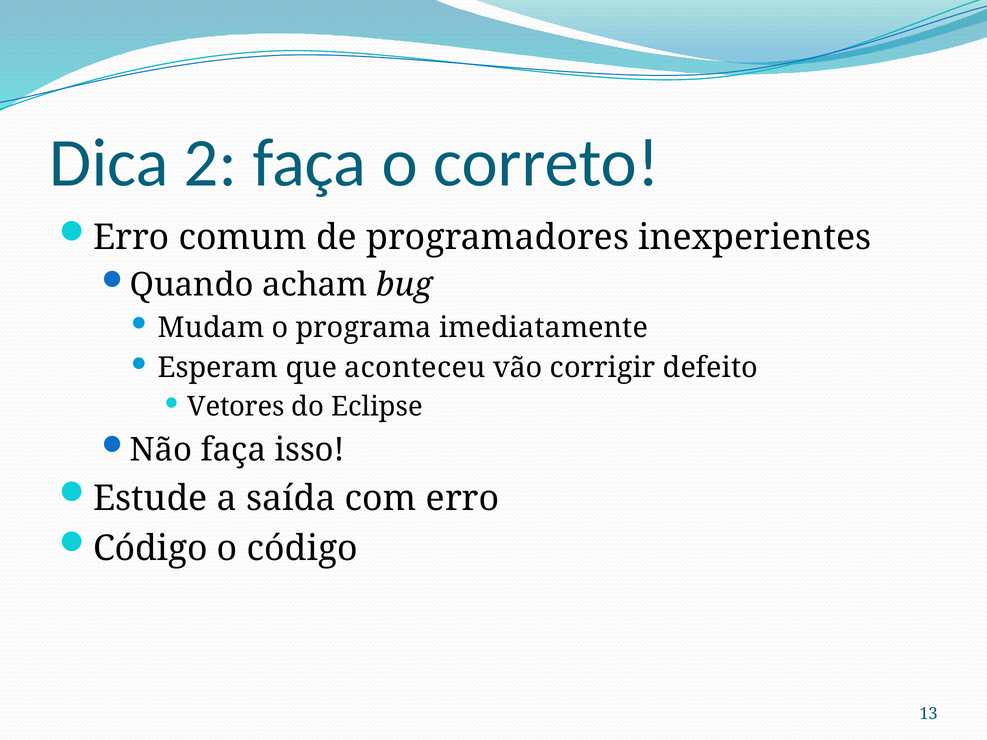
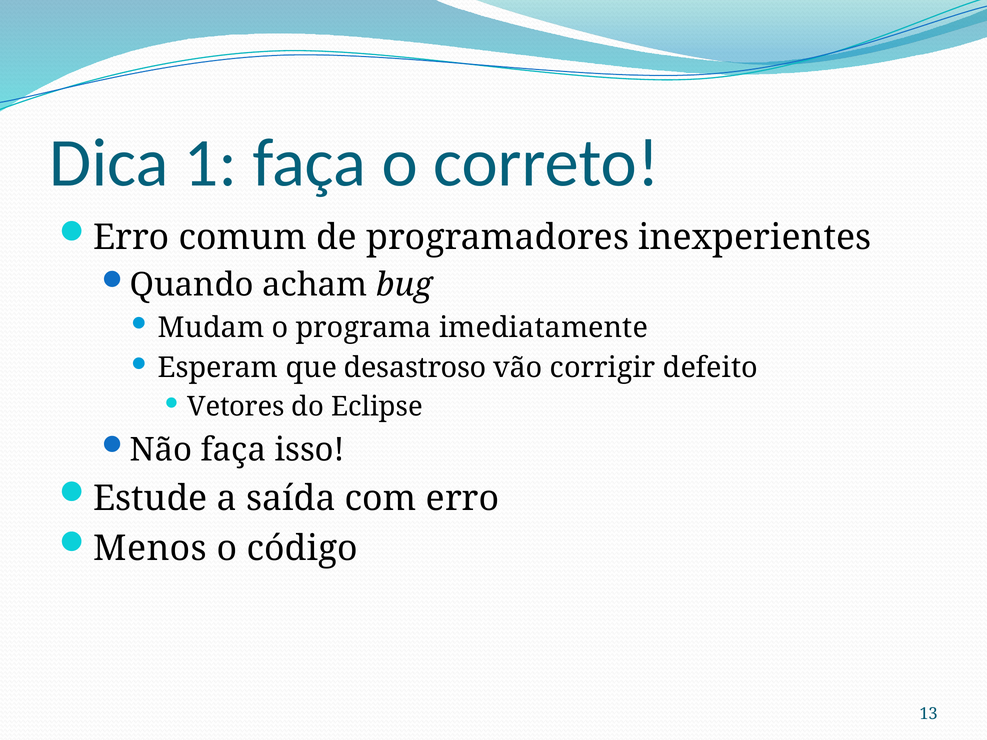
2: 2 -> 1
aconteceu: aconteceu -> desastroso
Código at (150, 548): Código -> Menos
